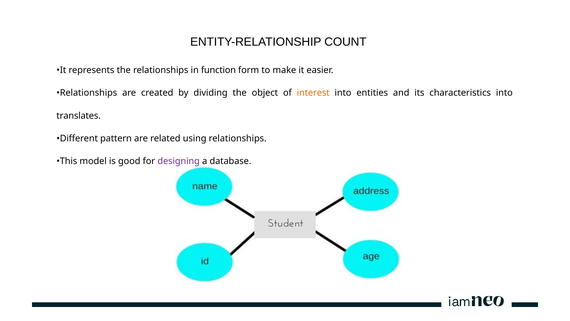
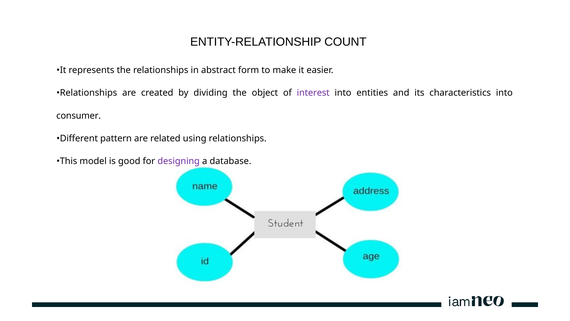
function: function -> abstract
interest colour: orange -> purple
translates: translates -> consumer
